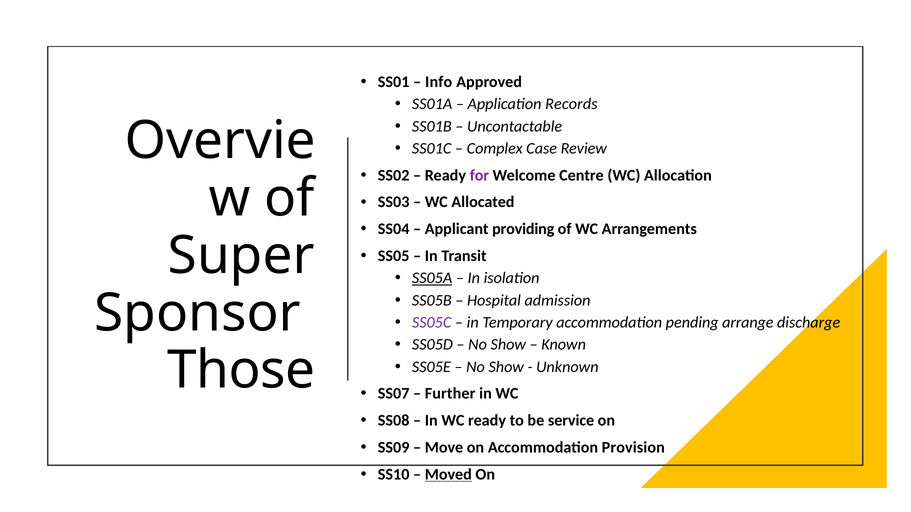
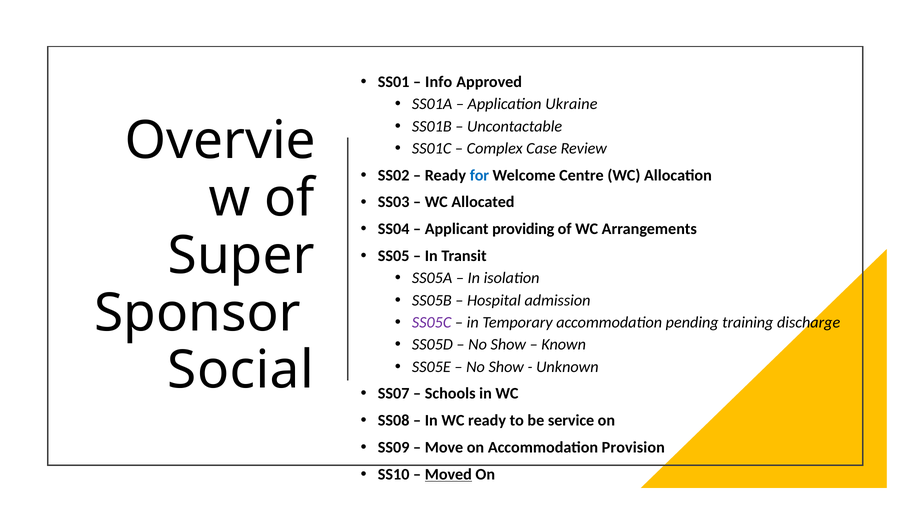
Records: Records -> Ukraine
for colour: purple -> blue
SS05A underline: present -> none
arrange: arrange -> training
Those: Those -> Social
Further: Further -> Schools
